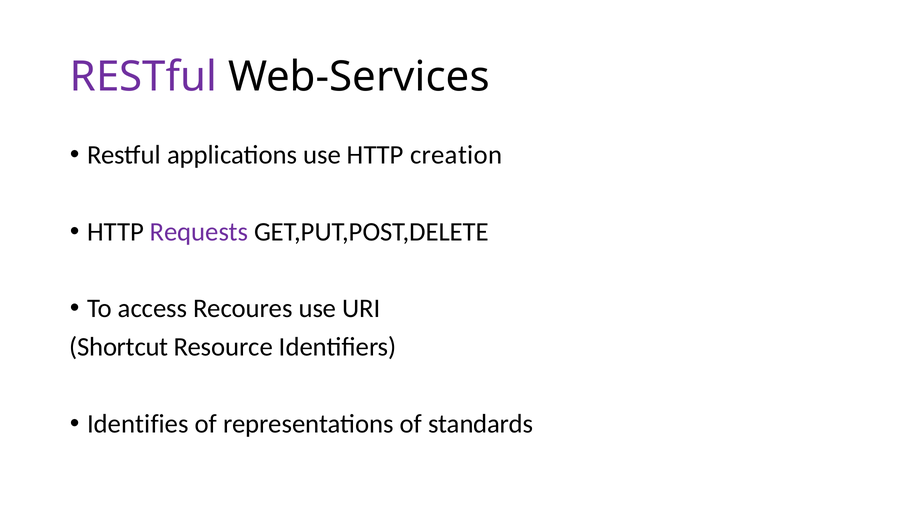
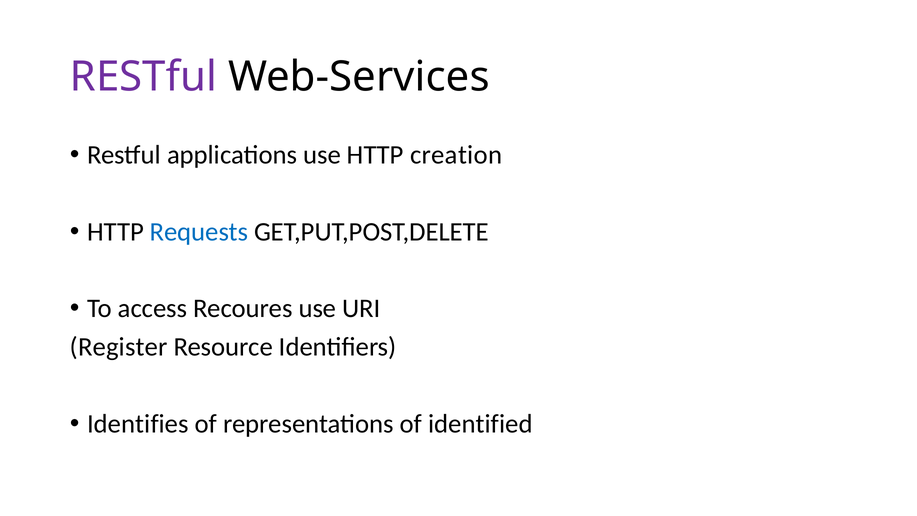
Requests colour: purple -> blue
Shortcut: Shortcut -> Register
standards: standards -> identified
